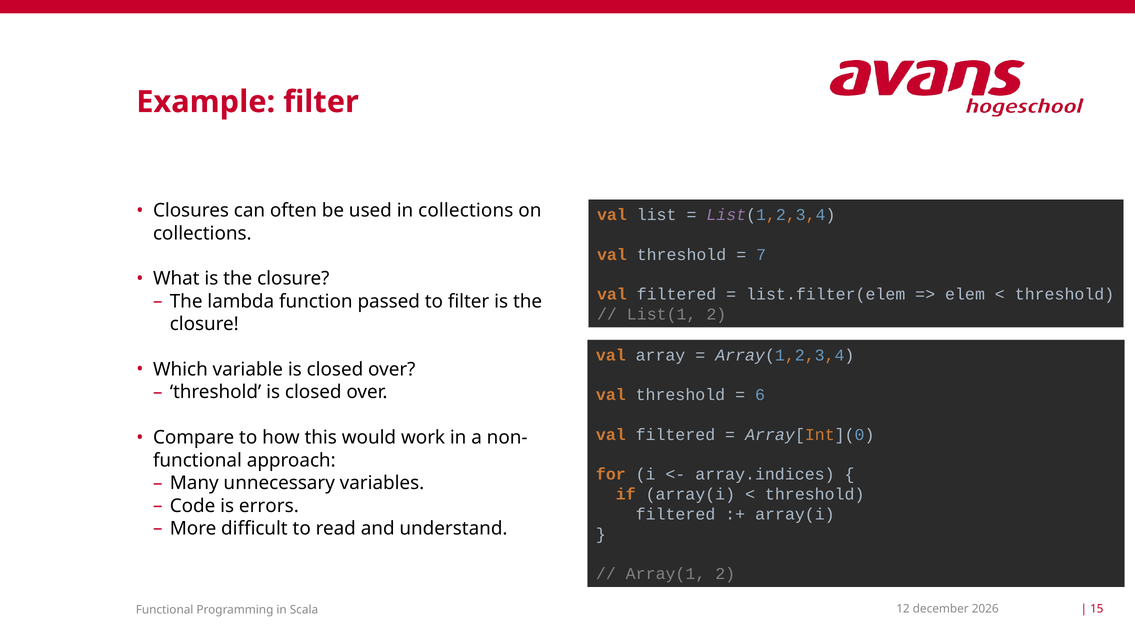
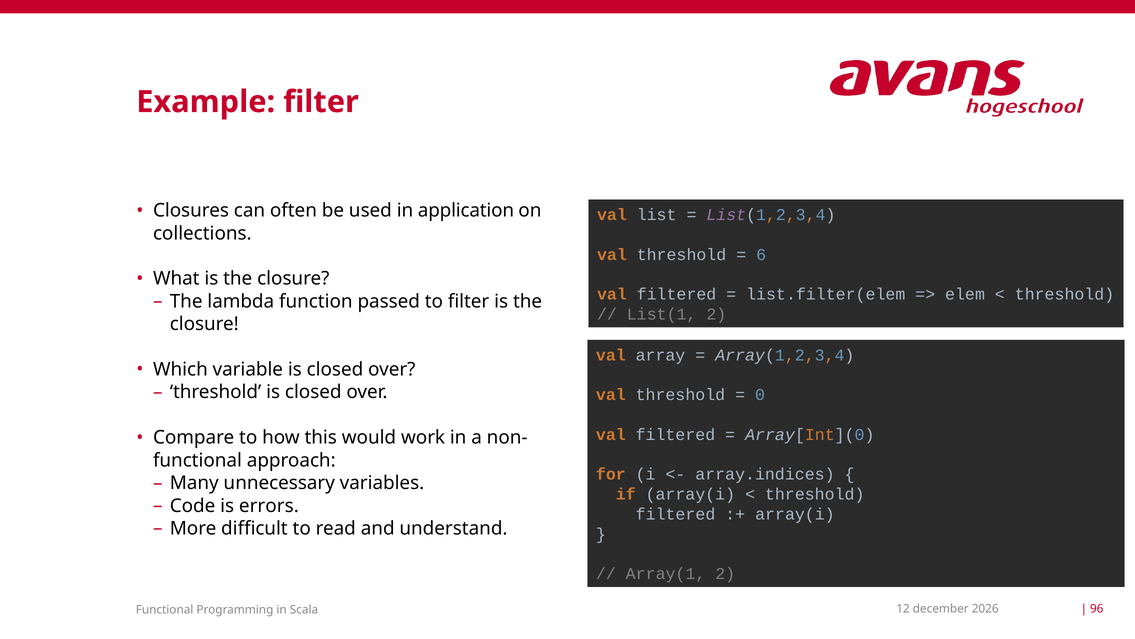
in collections: collections -> application
7: 7 -> 6
6: 6 -> 0
15: 15 -> 96
